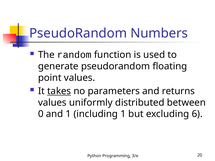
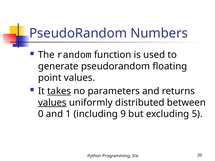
values at (52, 103) underline: none -> present
including 1: 1 -> 9
6: 6 -> 5
